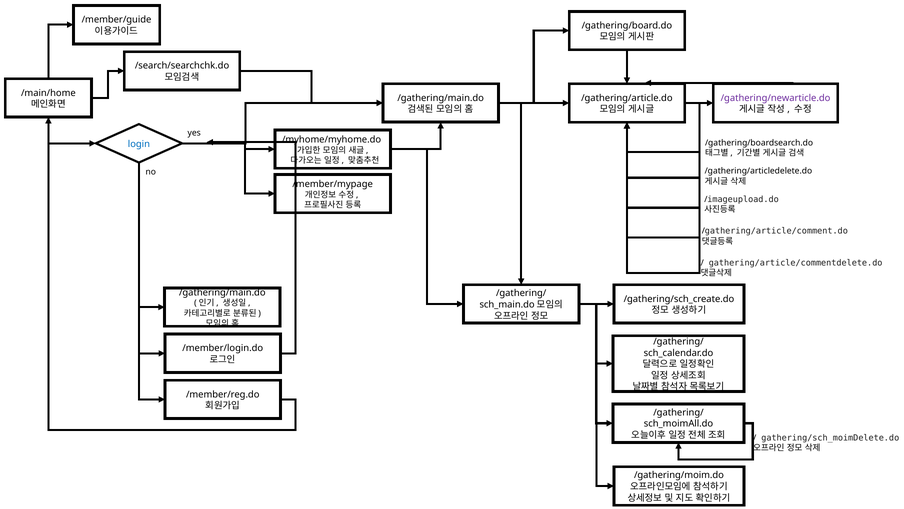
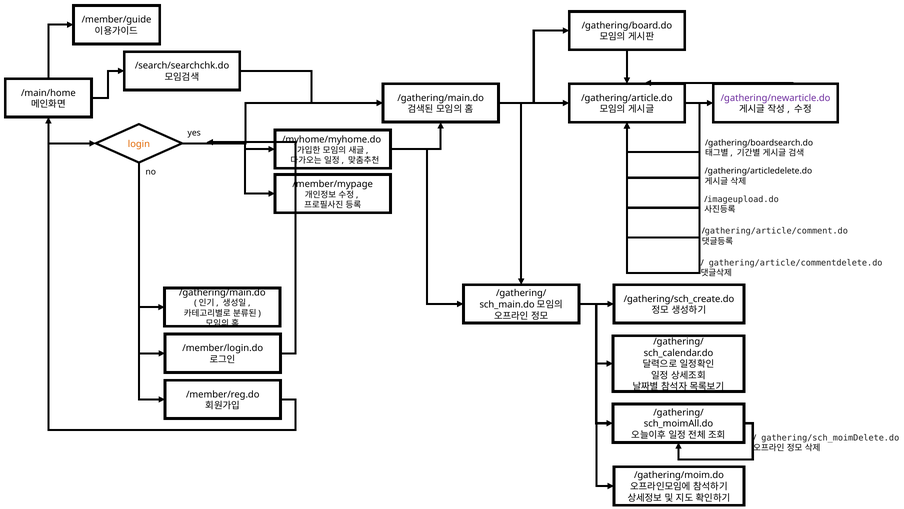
login colour: blue -> orange
